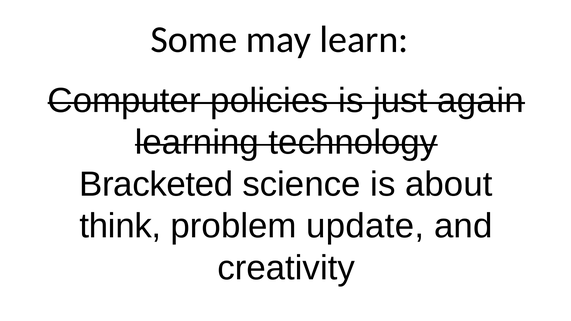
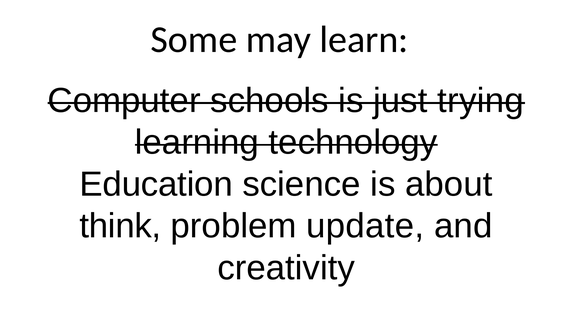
policies: policies -> schools
again: again -> trying
Bracketed: Bracketed -> Education
